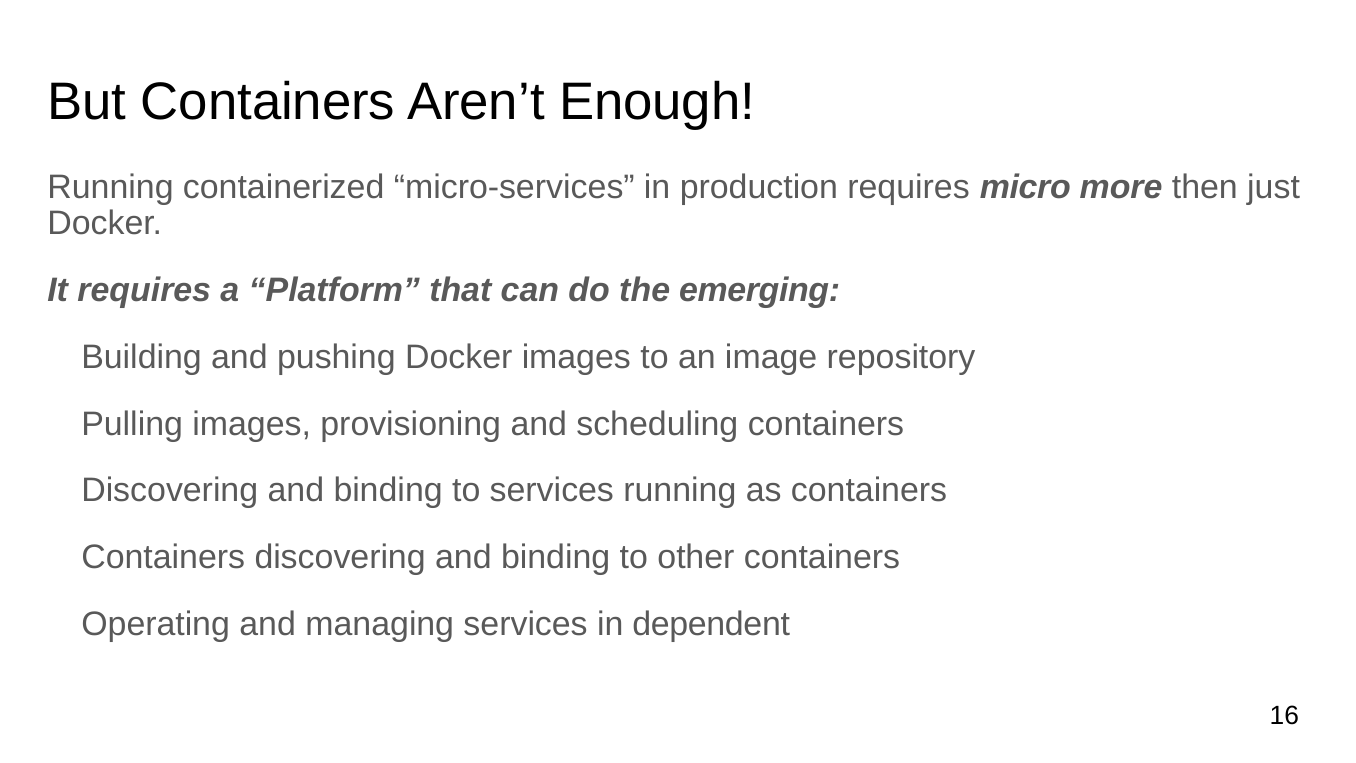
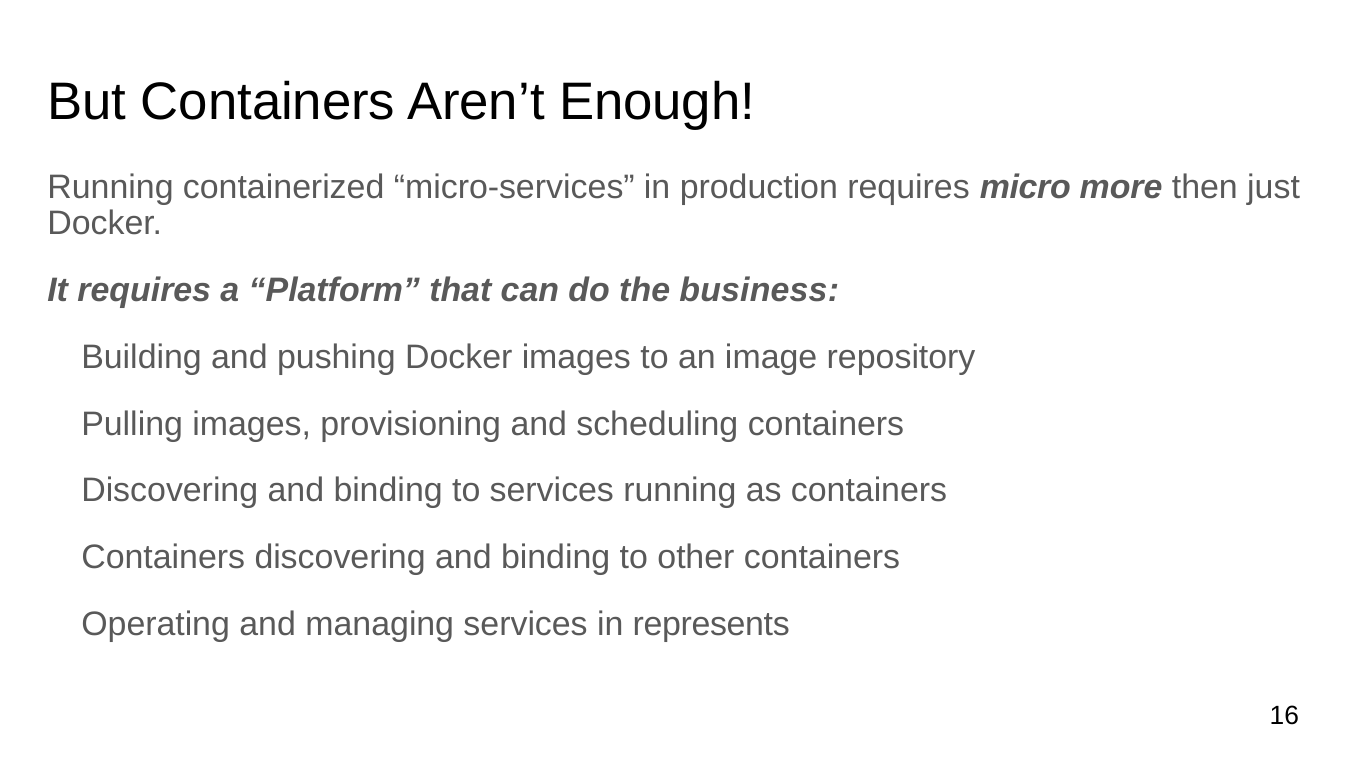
emerging: emerging -> business
dependent: dependent -> represents
